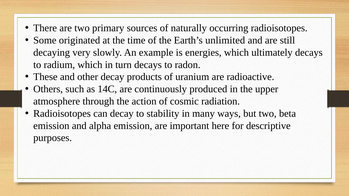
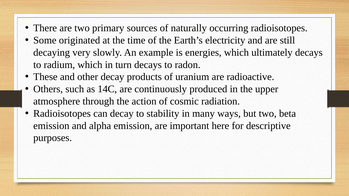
unlimited: unlimited -> electricity
